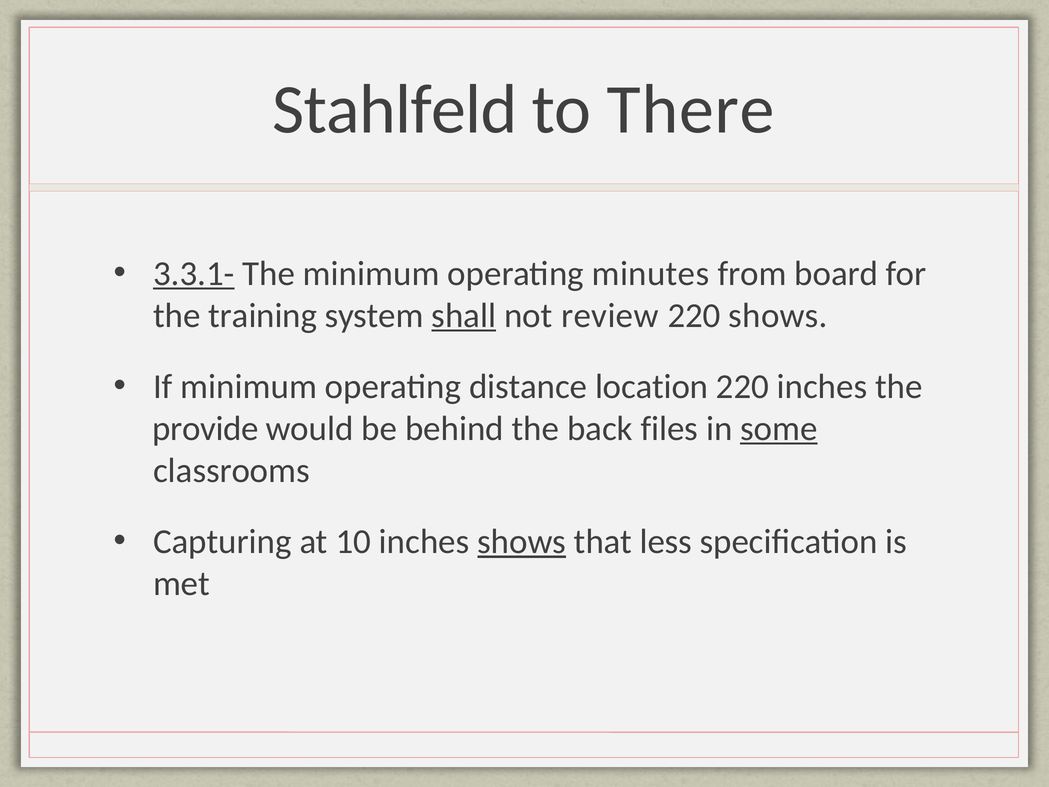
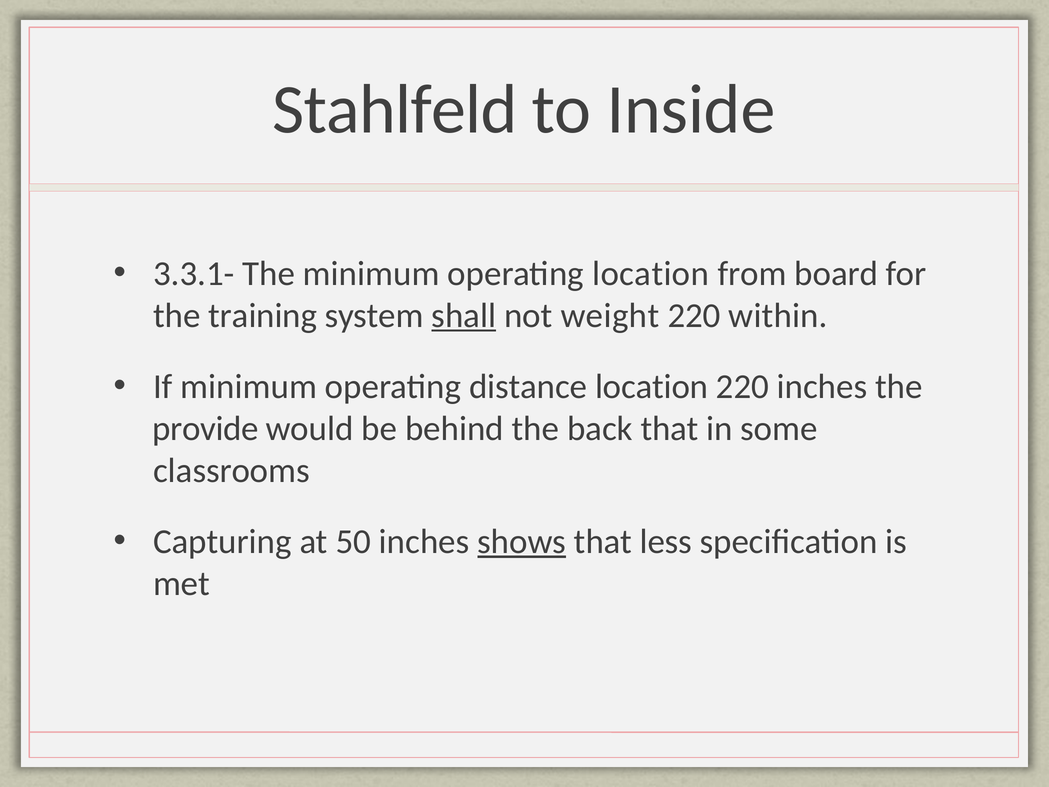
There: There -> Inside
3.3.1- underline: present -> none
operating minutes: minutes -> location
review: review -> weight
220 shows: shows -> within
back files: files -> that
some underline: present -> none
10: 10 -> 50
